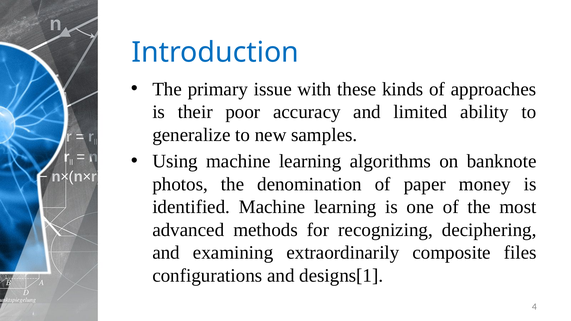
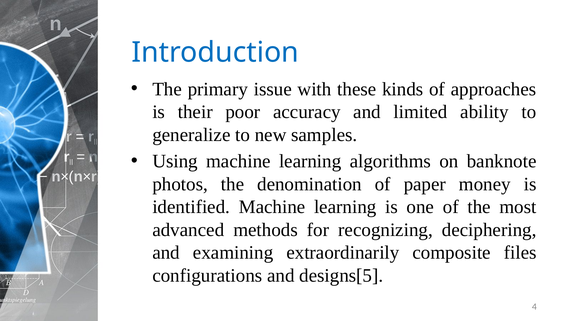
designs[1: designs[1 -> designs[5
